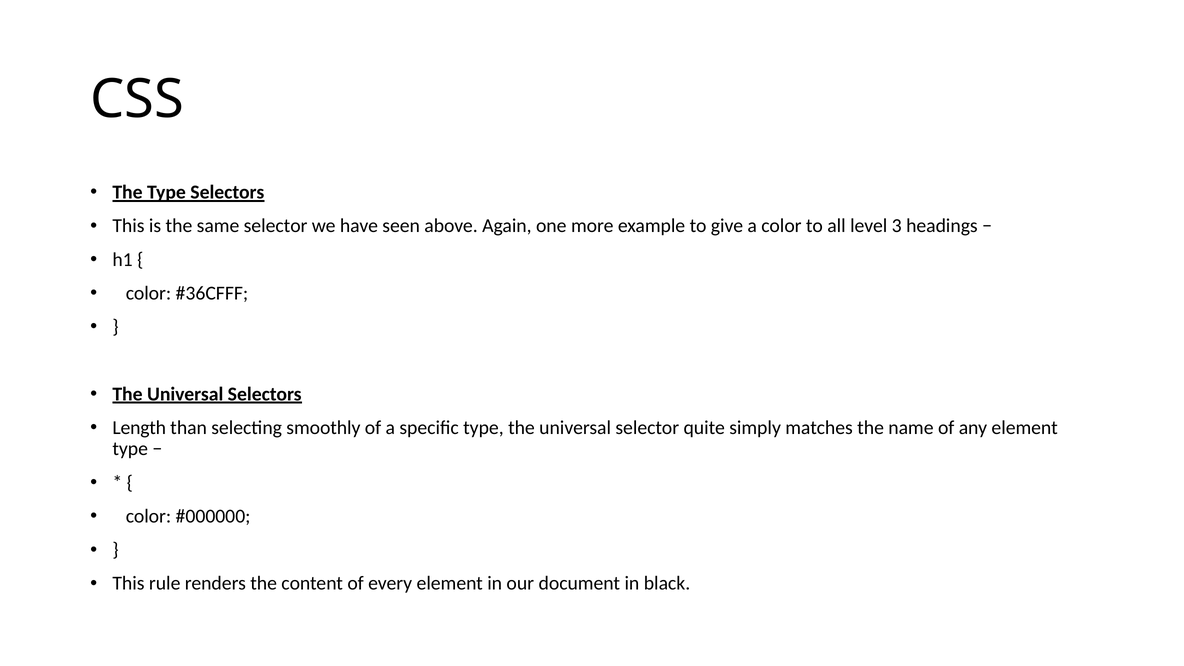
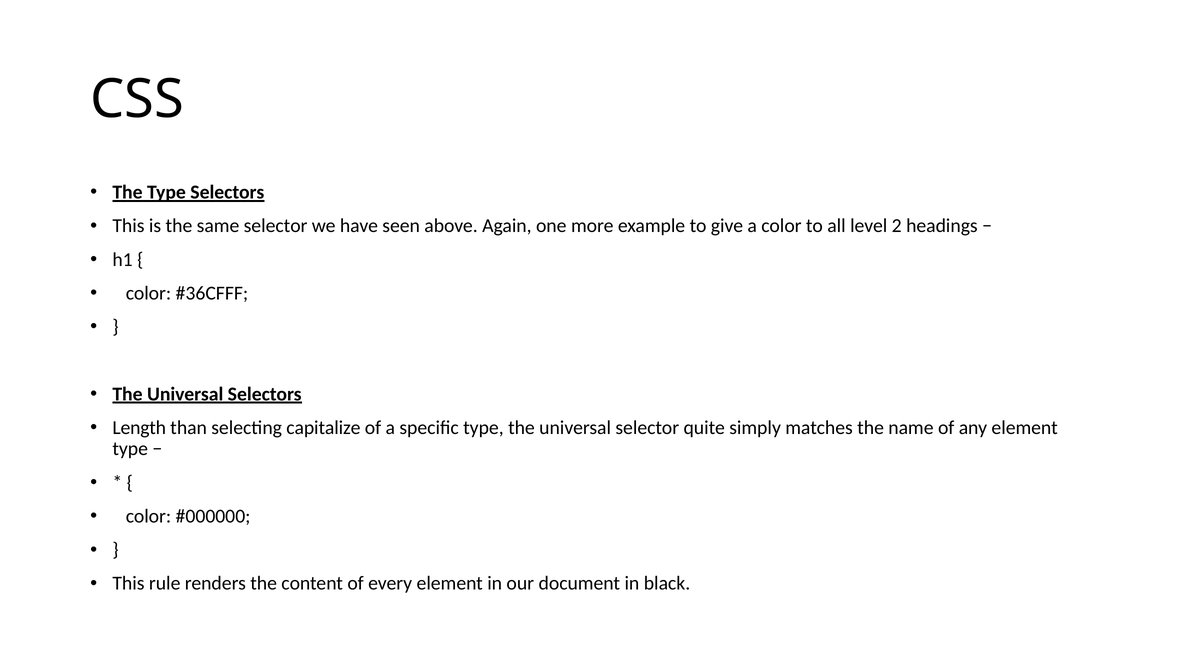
3: 3 -> 2
smoothly: smoothly -> capitalize
